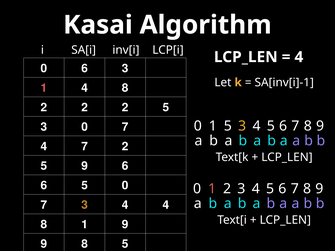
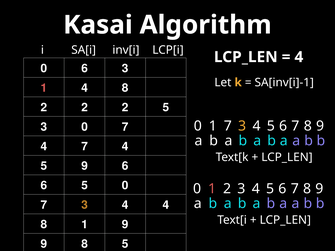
1 5: 5 -> 7
4 7 2: 2 -> 4
